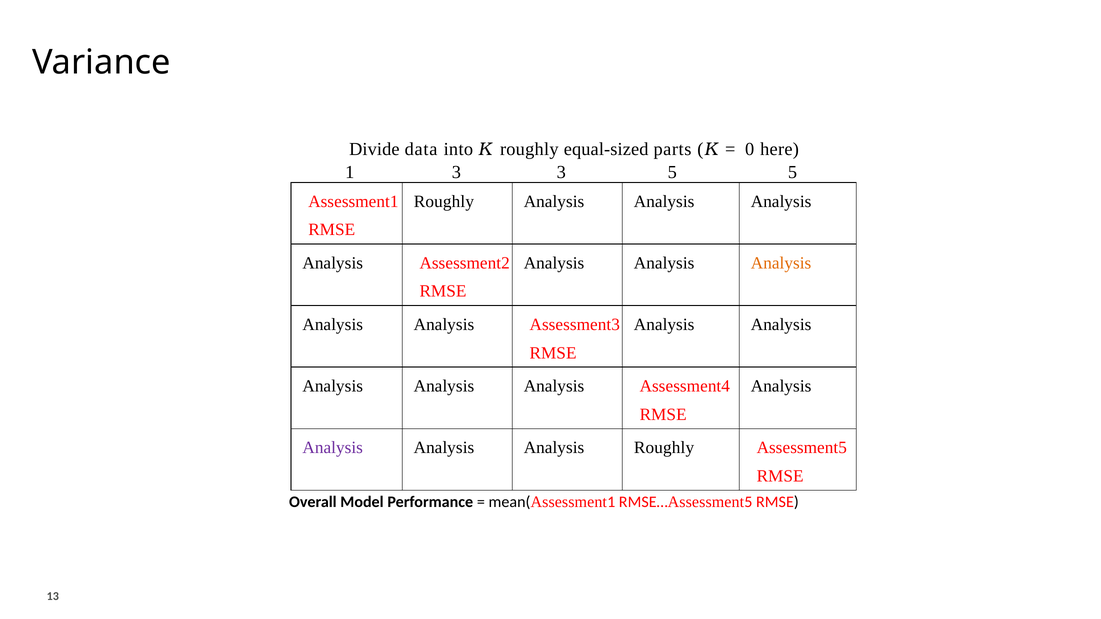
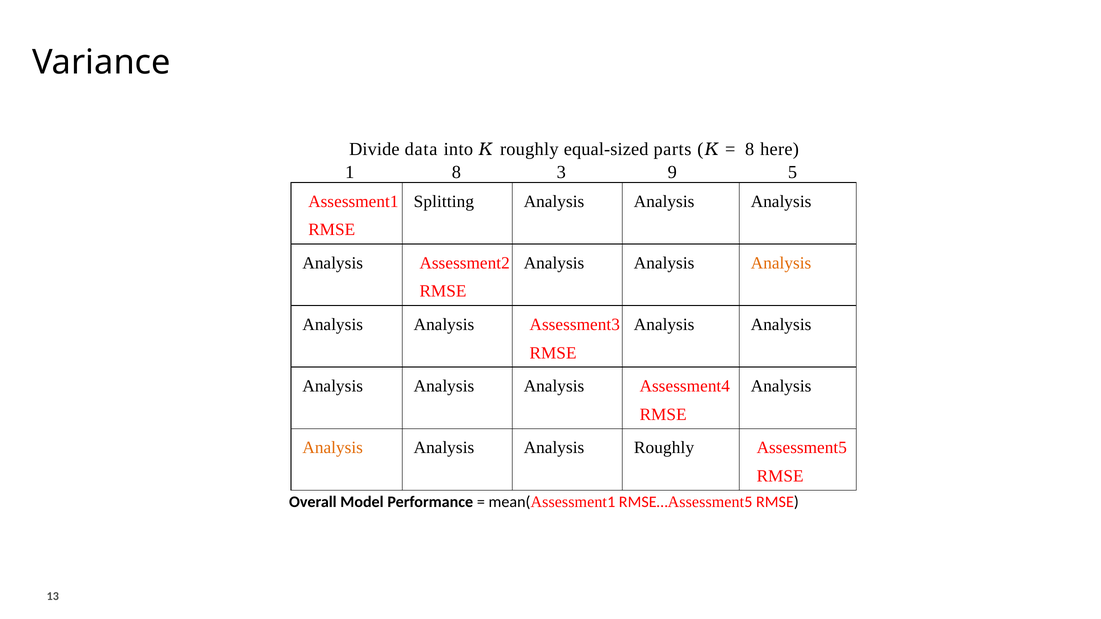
0 at (750, 149): 0 -> 8
1 3: 3 -> 8
3 5: 5 -> 9
Roughly at (444, 201): Roughly -> Splitting
Analysis at (333, 448) colour: purple -> orange
